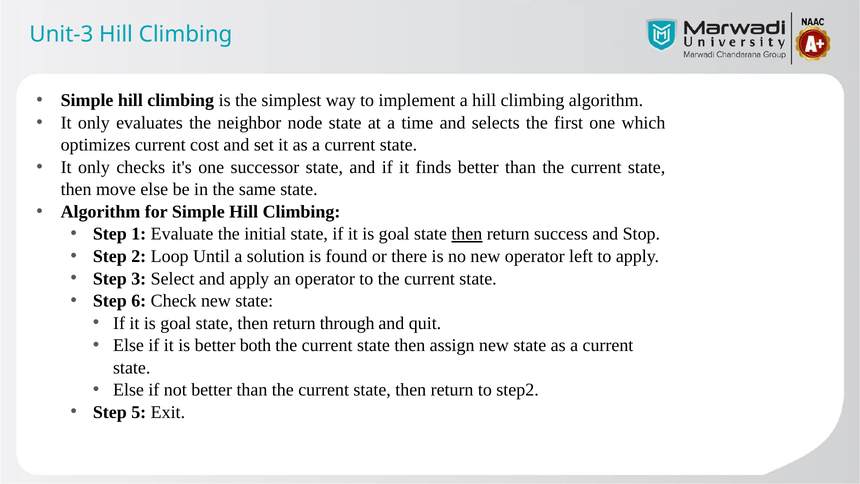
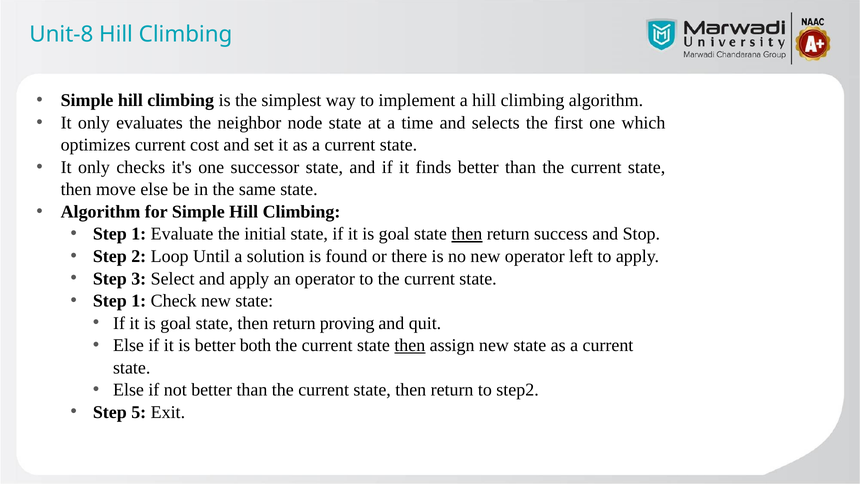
Unit-3: Unit-3 -> Unit-8
6 at (139, 301): 6 -> 1
through: through -> proving
then at (410, 345) underline: none -> present
